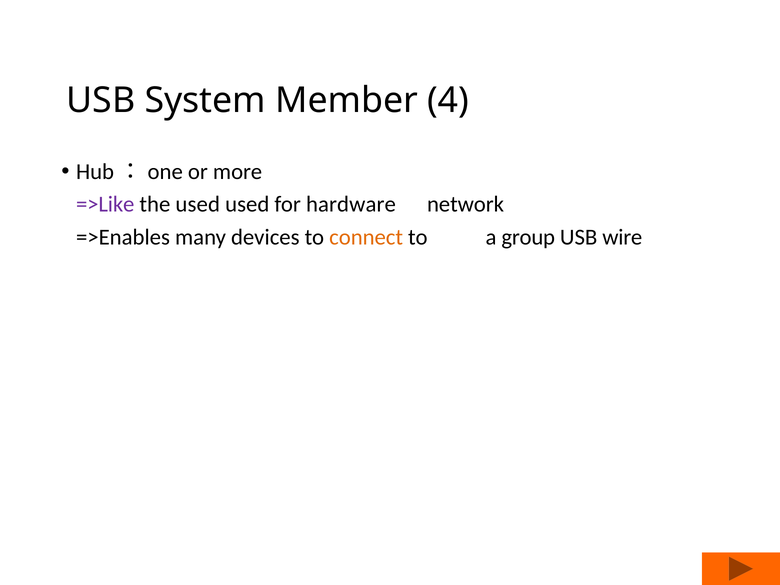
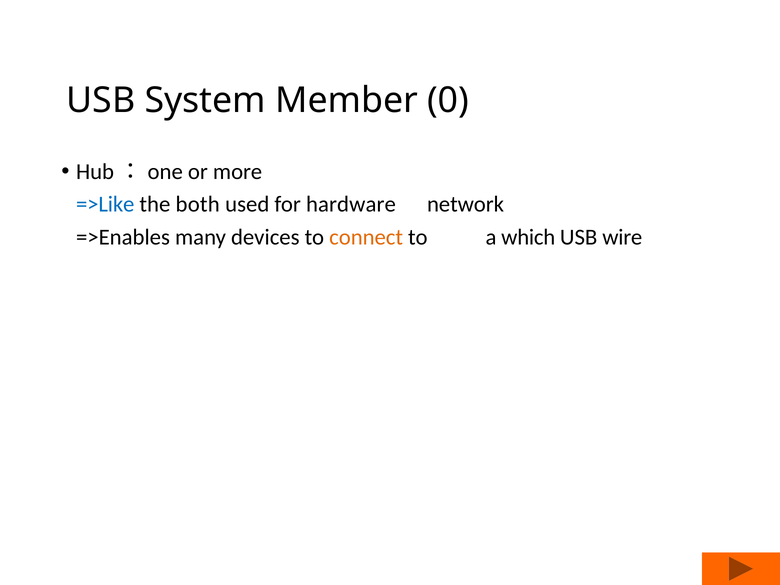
4: 4 -> 0
=>Like colour: purple -> blue
the used: used -> both
group: group -> which
